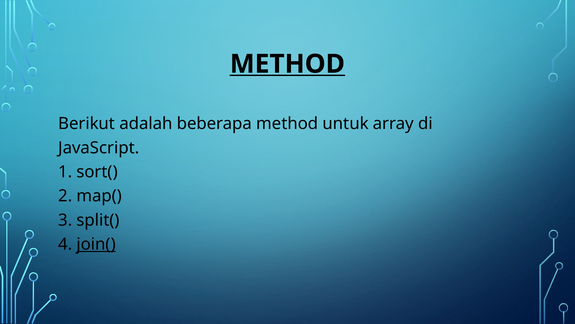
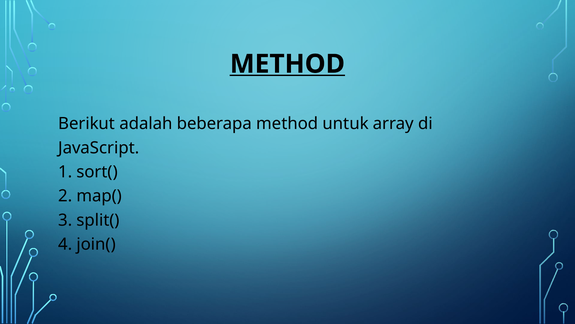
join( underline: present -> none
